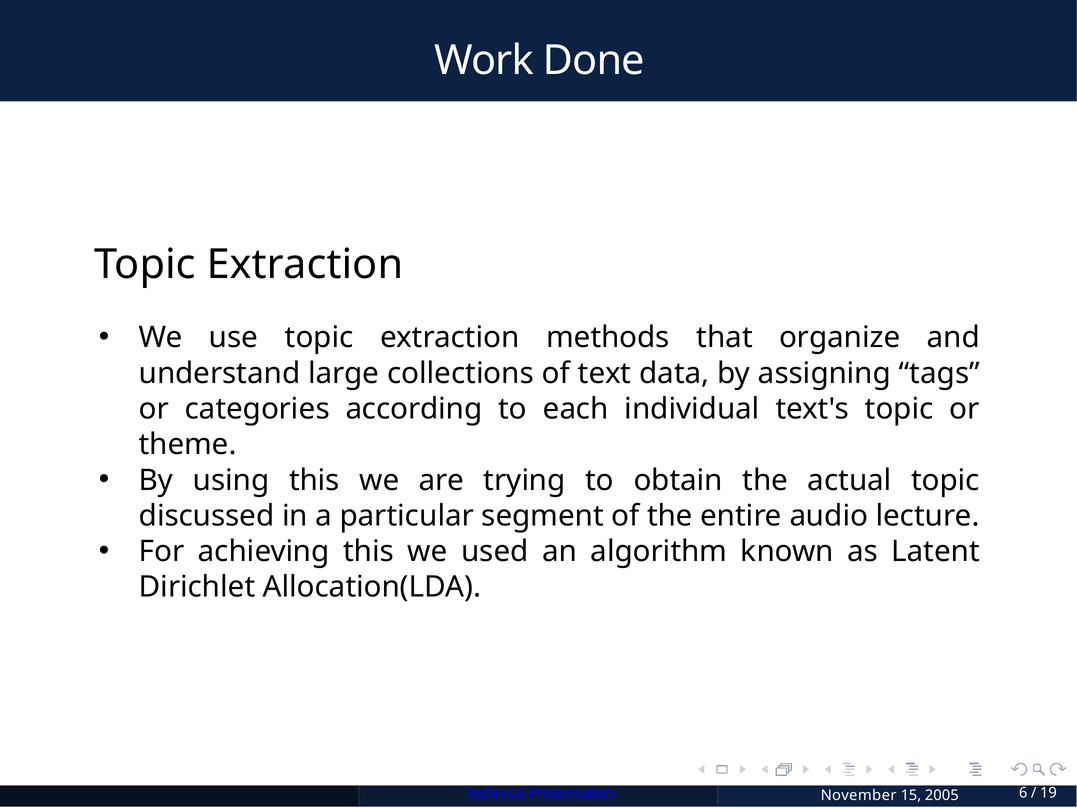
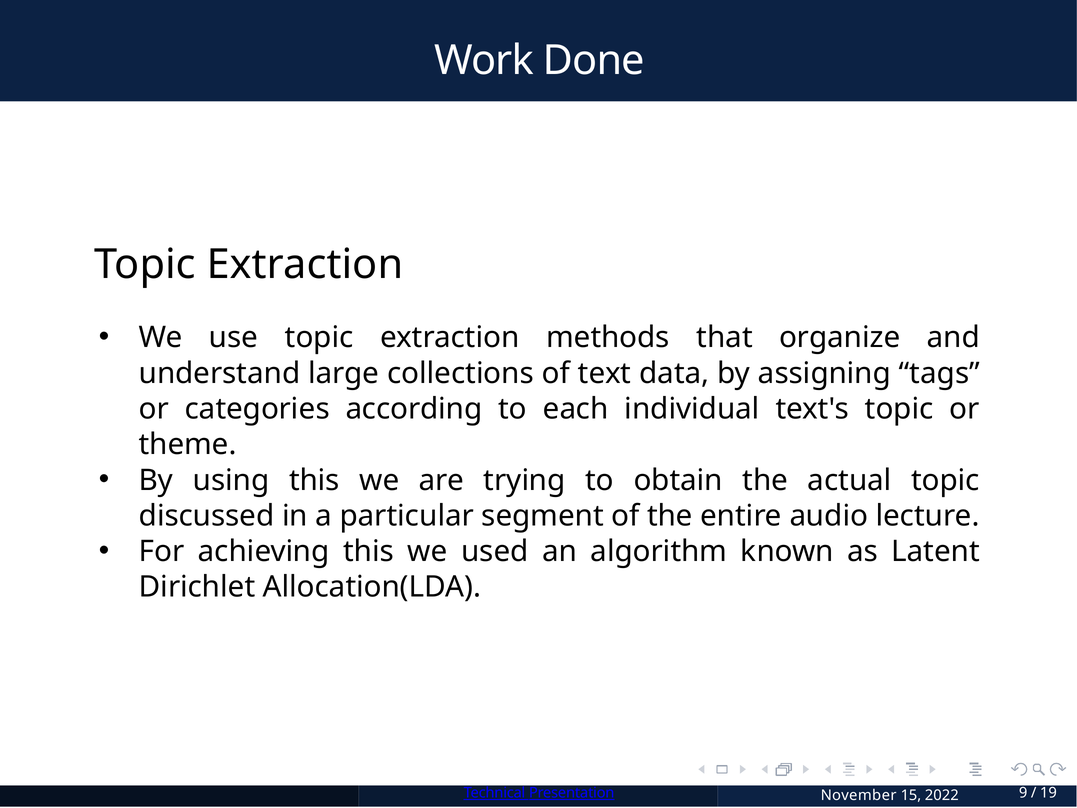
6: 6 -> 9
2005: 2005 -> 2022
